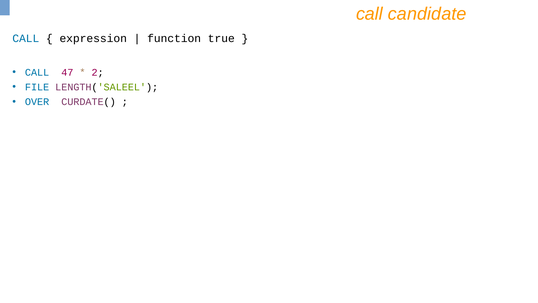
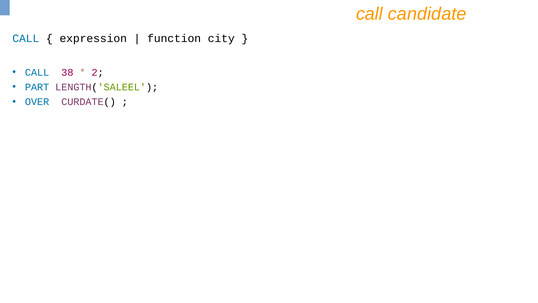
true: true -> city
47: 47 -> 38
FILE: FILE -> PART
